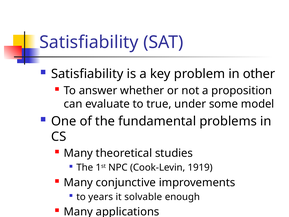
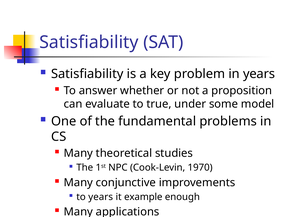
in other: other -> years
1919: 1919 -> 1970
solvable: solvable -> example
